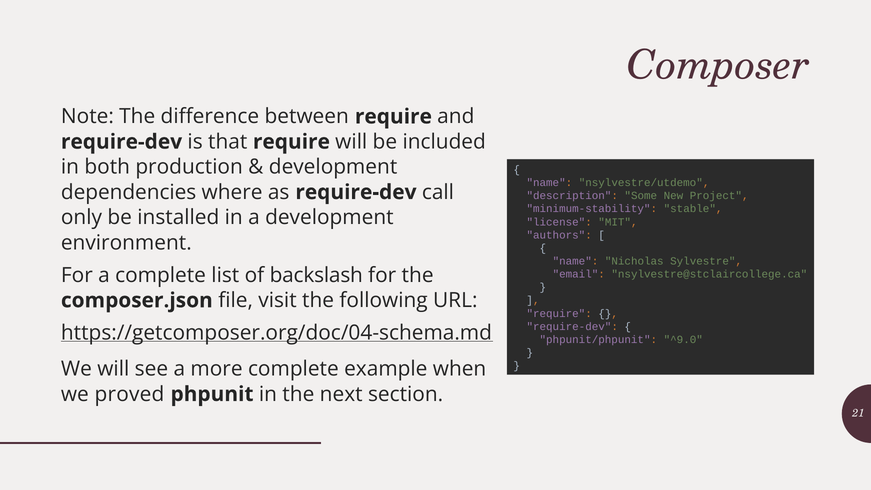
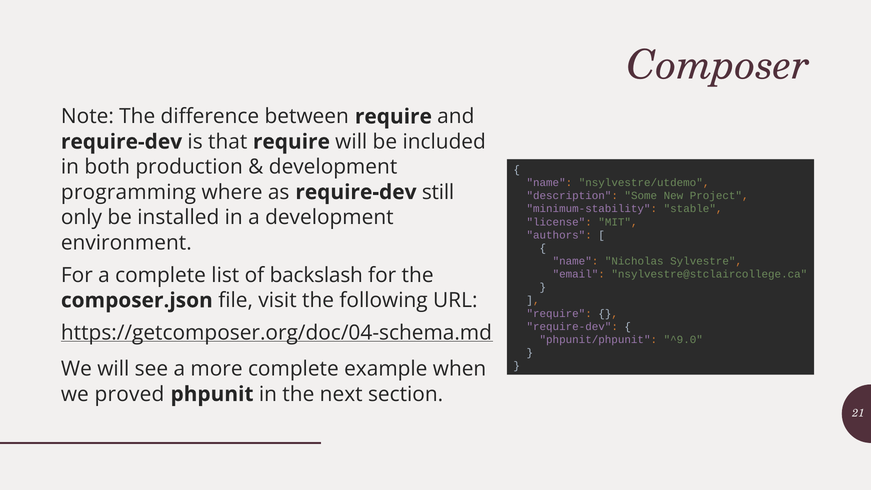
dependencies: dependencies -> programming
call: call -> still
